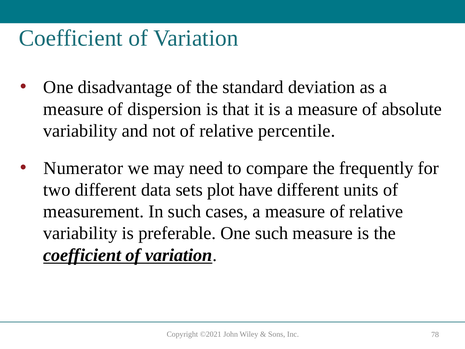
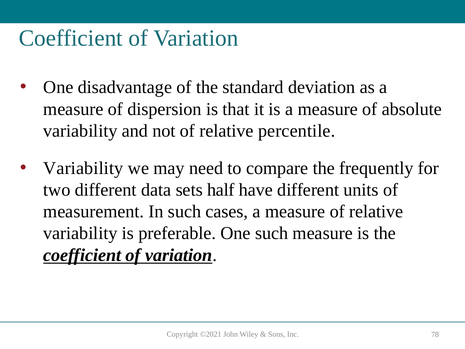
Numerator at (83, 168): Numerator -> Variability
plot: plot -> half
